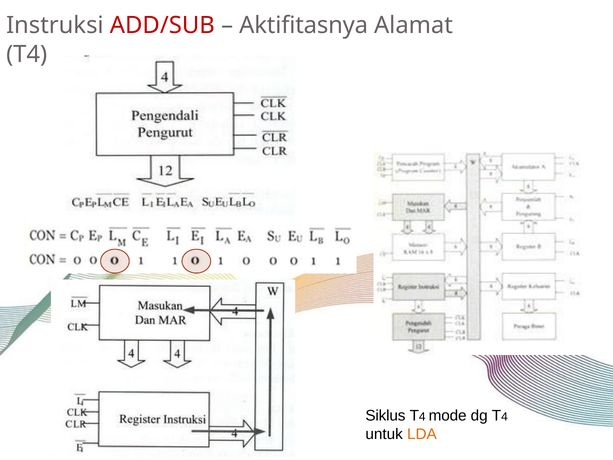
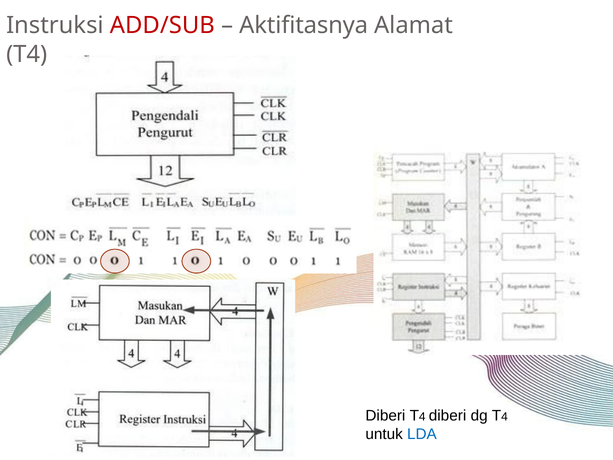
Siklus at (385, 415): Siklus -> Diberi
mode at (448, 415): mode -> diberi
LDA colour: orange -> blue
